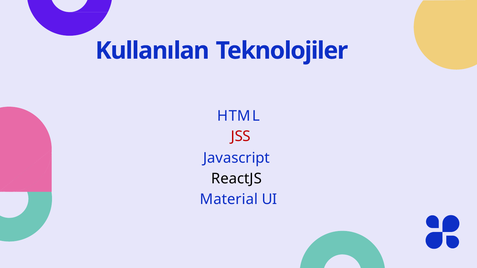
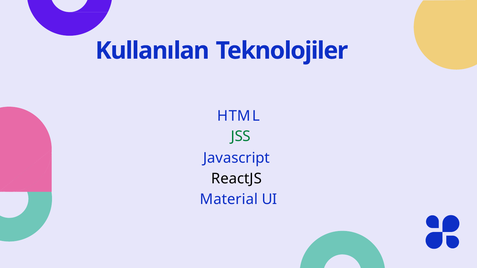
JSS colour: red -> green
